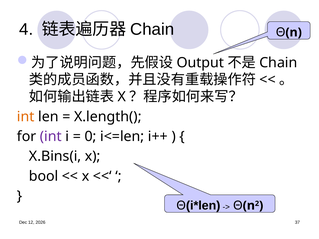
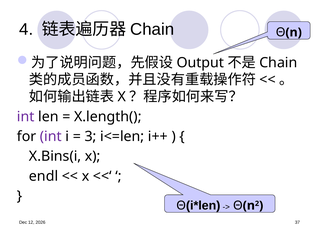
int at (26, 117) colour: orange -> purple
0: 0 -> 3
bool: bool -> endl
